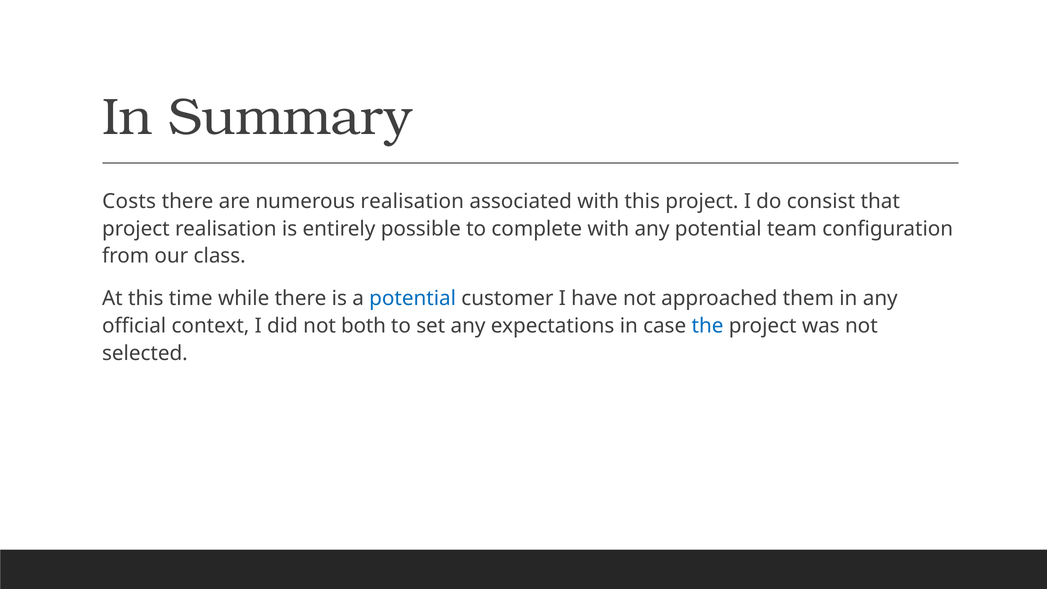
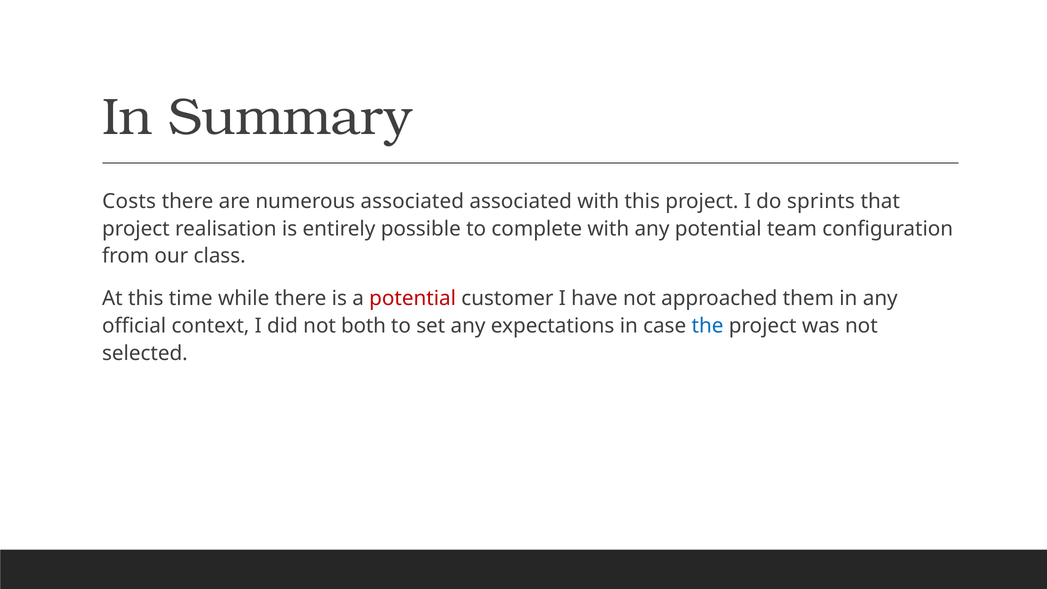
numerous realisation: realisation -> associated
consist: consist -> sprints
potential at (413, 299) colour: blue -> red
